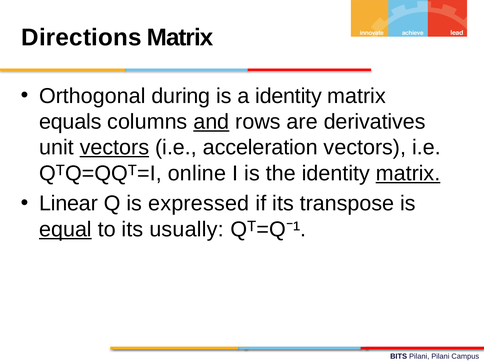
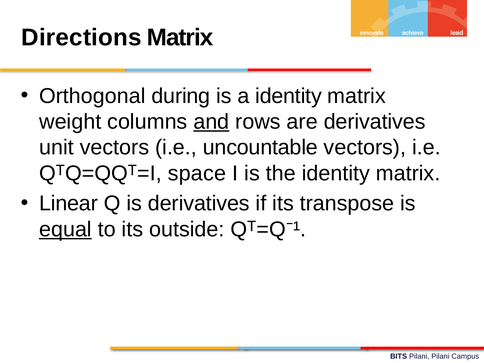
equals: equals -> weight
vectors at (114, 148) underline: present -> none
acceleration: acceleration -> uncountable
online: online -> space
matrix at (408, 173) underline: present -> none
is expressed: expressed -> derivatives
usually: usually -> outside
